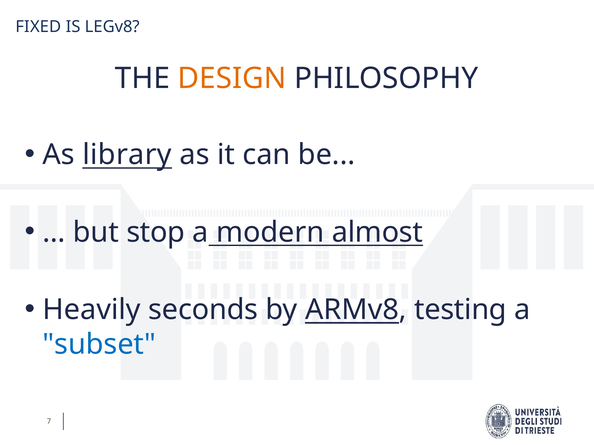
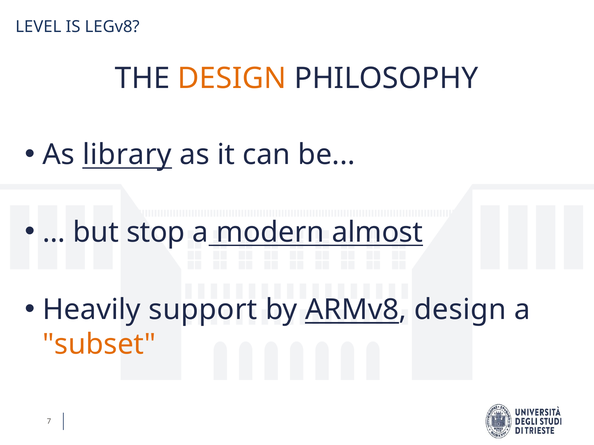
FIXED: FIXED -> LEVEL
seconds: seconds -> support
ARMv8 testing: testing -> design
subset colour: blue -> orange
